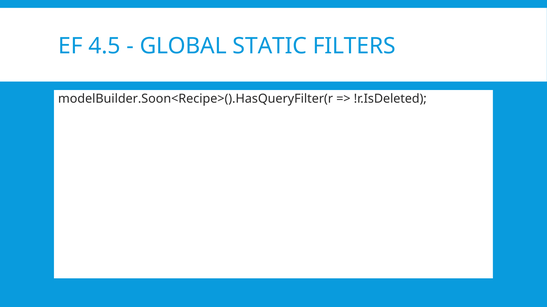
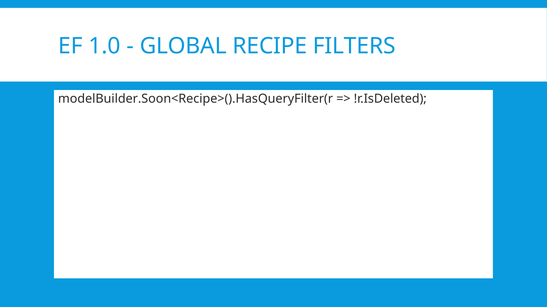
4.5: 4.5 -> 1.0
STATIC: STATIC -> RECIPE
